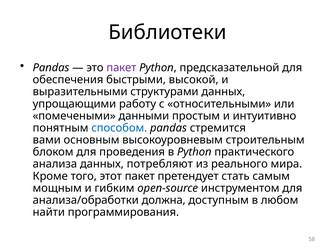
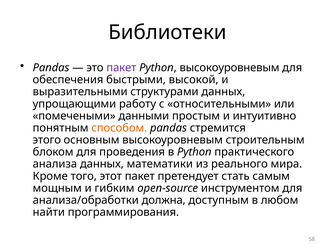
Python предсказательной: предсказательной -> высокоуровневым
способом colour: blue -> orange
вами: вами -> этого
потребляют: потребляют -> математики
